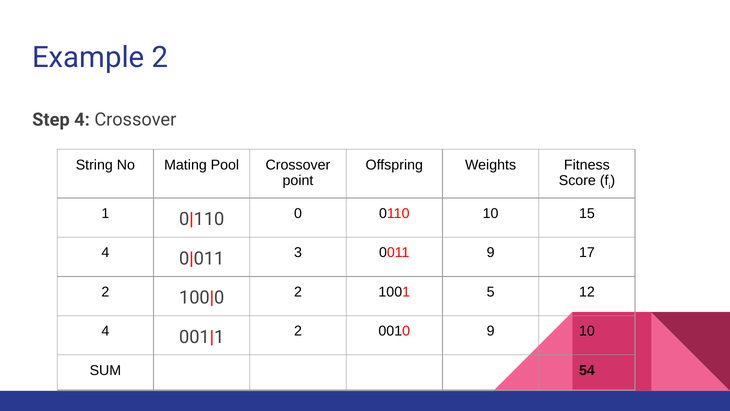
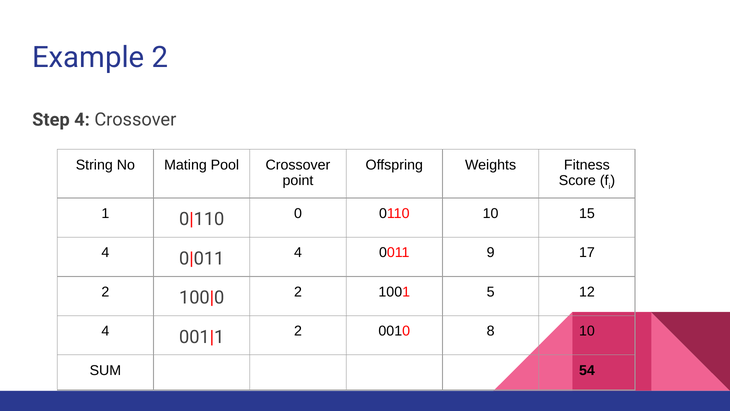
3 at (298, 253): 3 -> 4
0010 9: 9 -> 8
